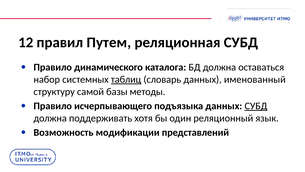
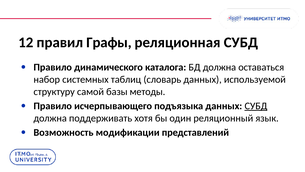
Путем: Путем -> Графы
таблиц underline: present -> none
именованный: именованный -> используемой
